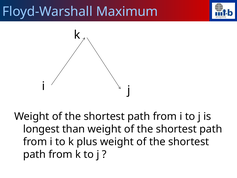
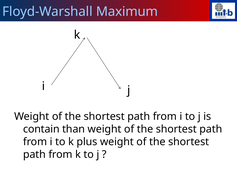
longest: longest -> contain
